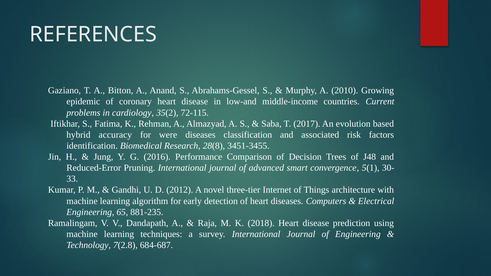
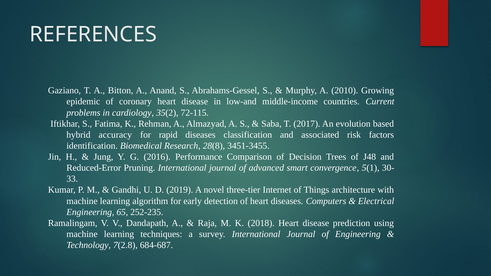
were: were -> rapid
2012: 2012 -> 2019
881-235: 881-235 -> 252-235
